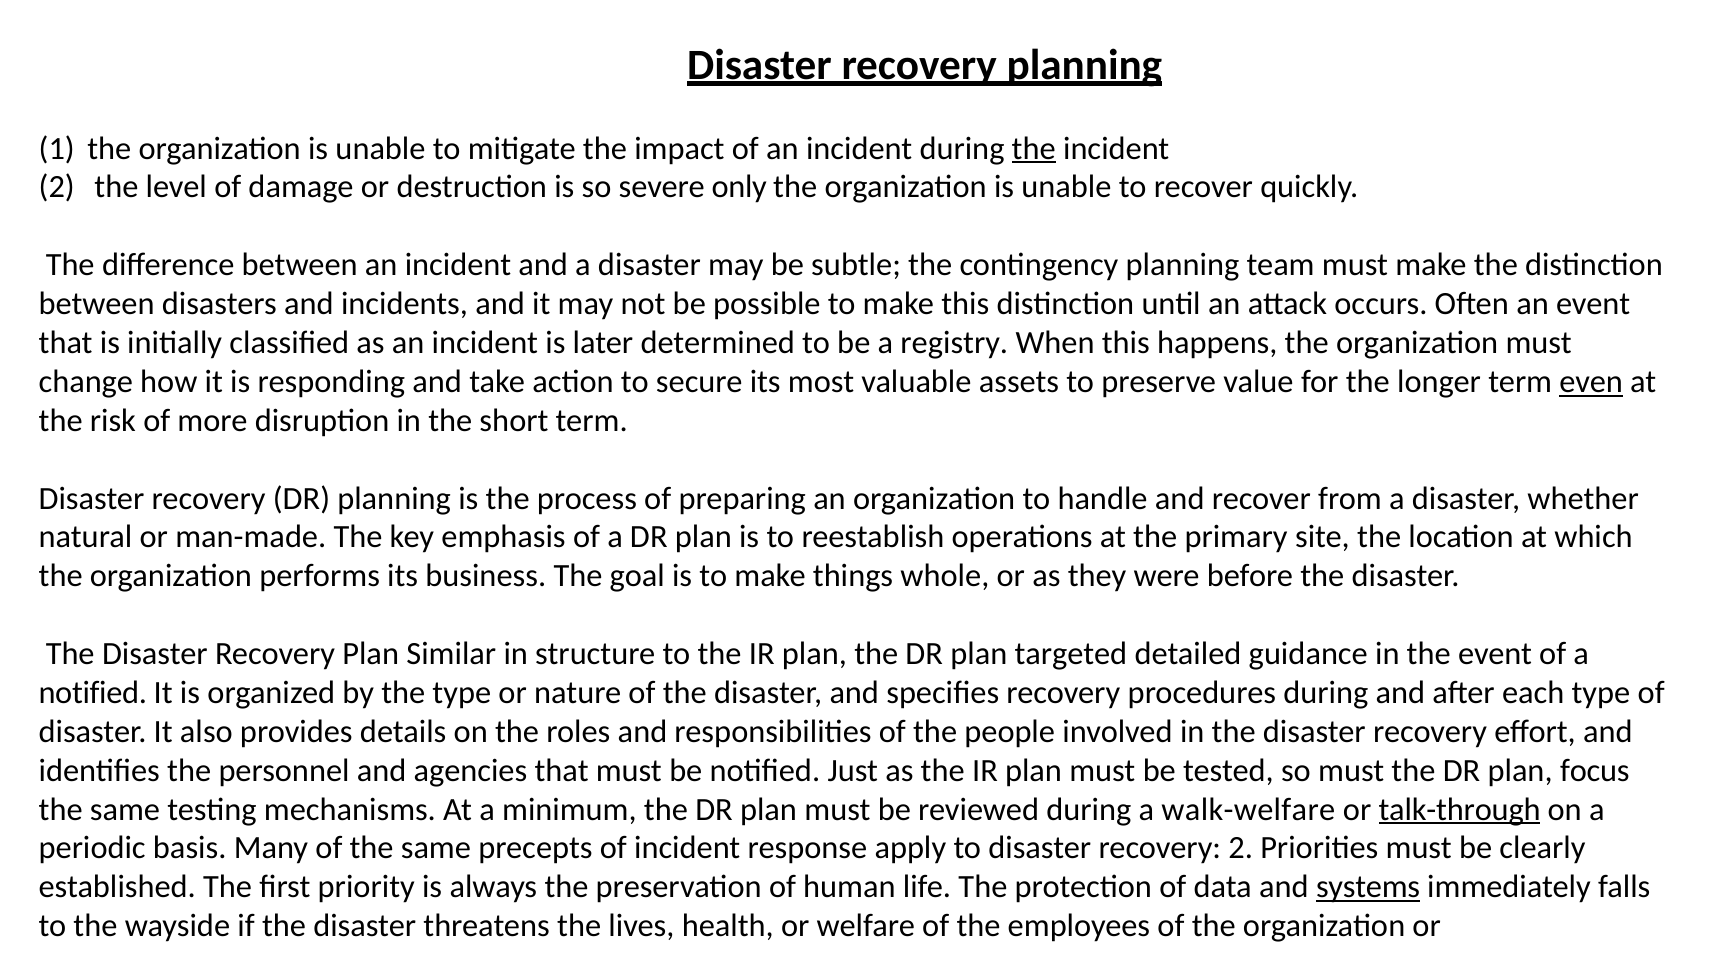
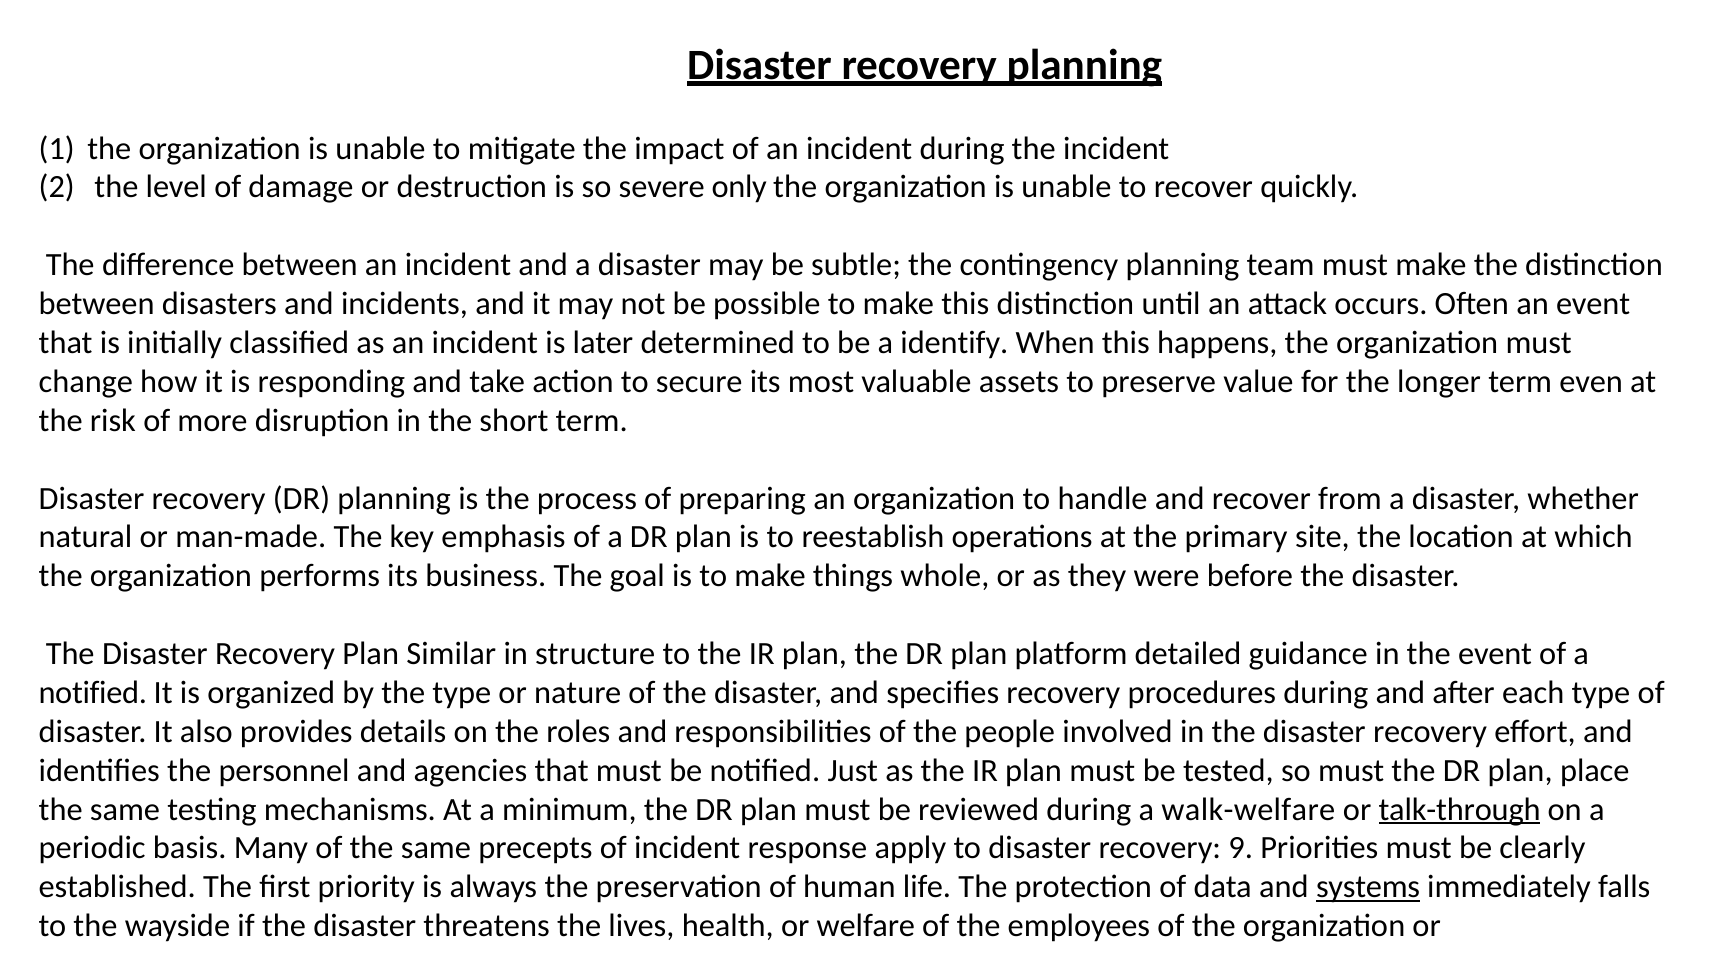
the at (1034, 148) underline: present -> none
registry: registry -> identify
even underline: present -> none
targeted: targeted -> platform
focus: focus -> place
recovery 2: 2 -> 9
